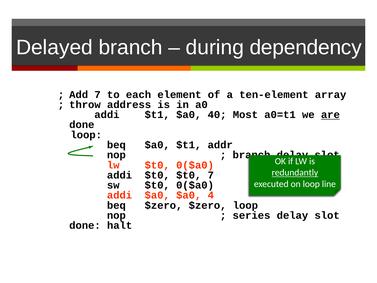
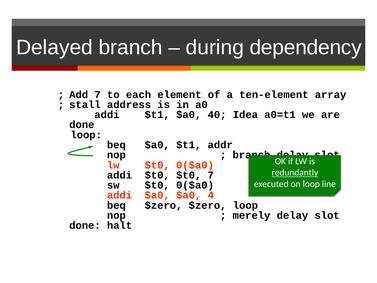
throw: throw -> stall
Most: Most -> Idea
are underline: present -> none
series: series -> merely
